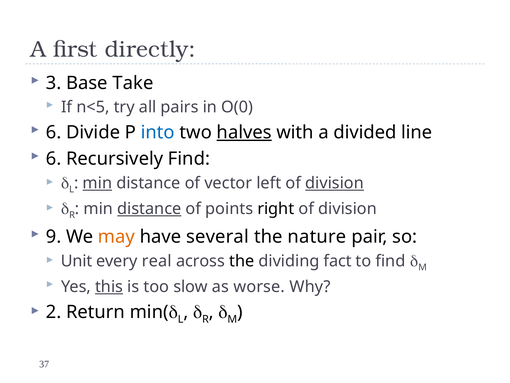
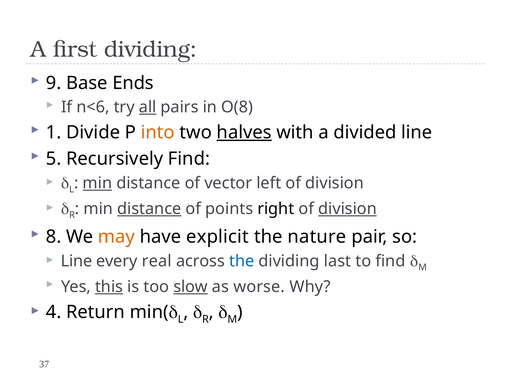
first directly: directly -> dividing
3: 3 -> 9
Take: Take -> Ends
n<5: n<5 -> n<6
all underline: none -> present
O(0: O(0 -> O(8
6 at (54, 132): 6 -> 1
into colour: blue -> orange
6 at (54, 159): 6 -> 5
division at (335, 183) underline: present -> none
division at (348, 209) underline: none -> present
9: 9 -> 8
several: several -> explicit
Unit at (77, 261): Unit -> Line
the at (242, 261) colour: black -> blue
fact: fact -> last
slow underline: none -> present
2: 2 -> 4
